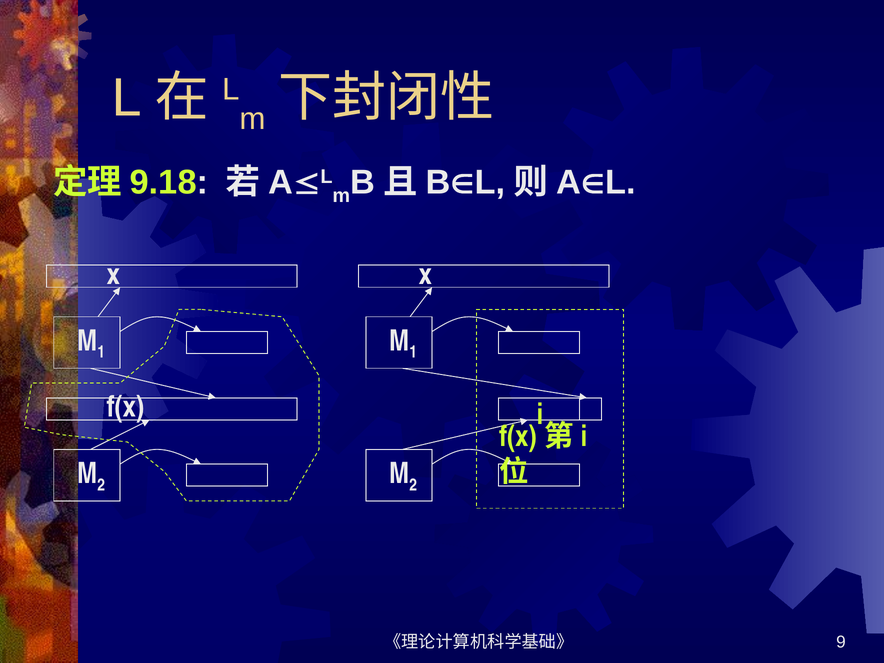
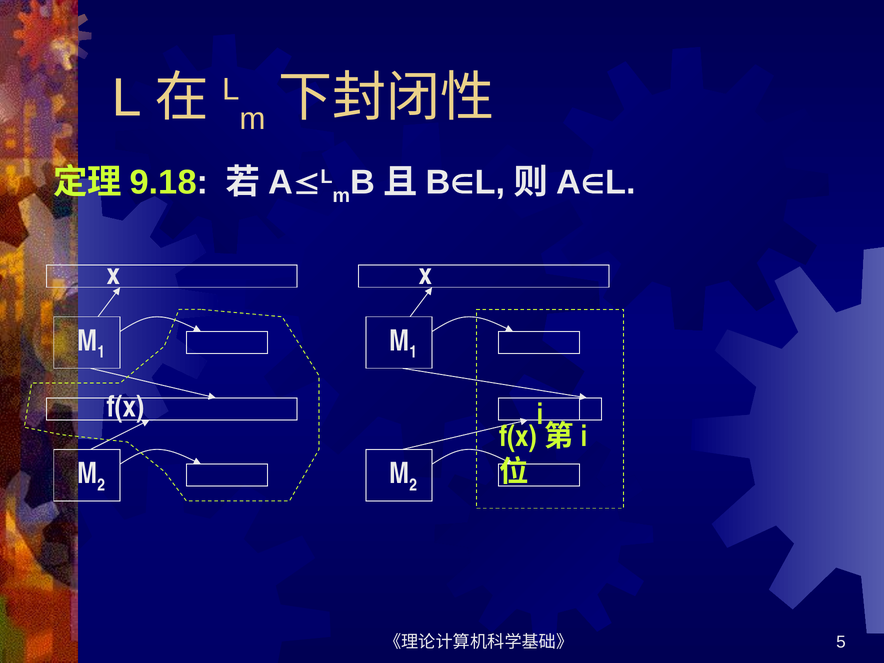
9: 9 -> 5
